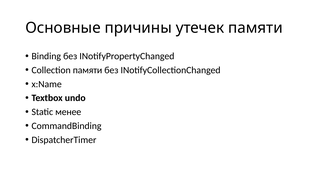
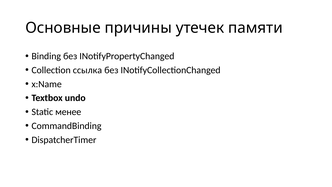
Collection памяти: памяти -> ссылка
